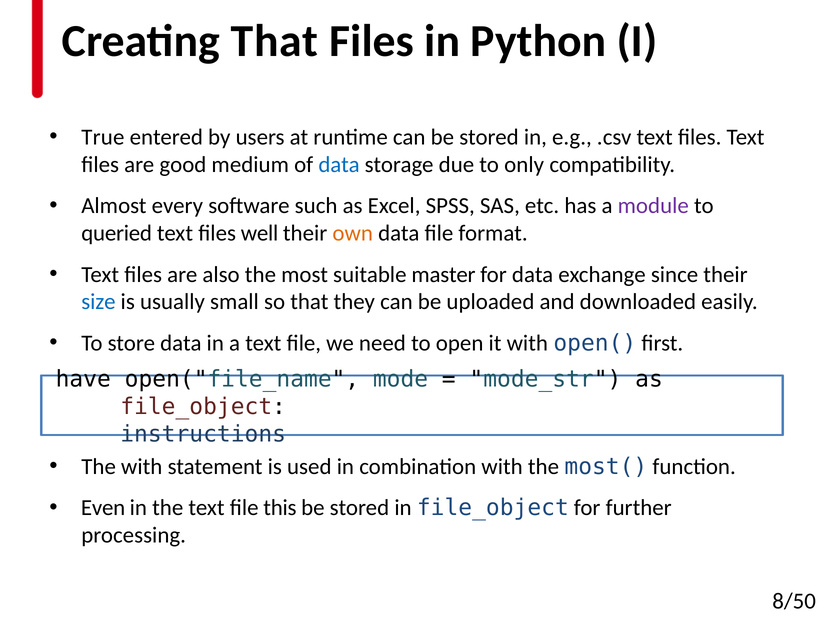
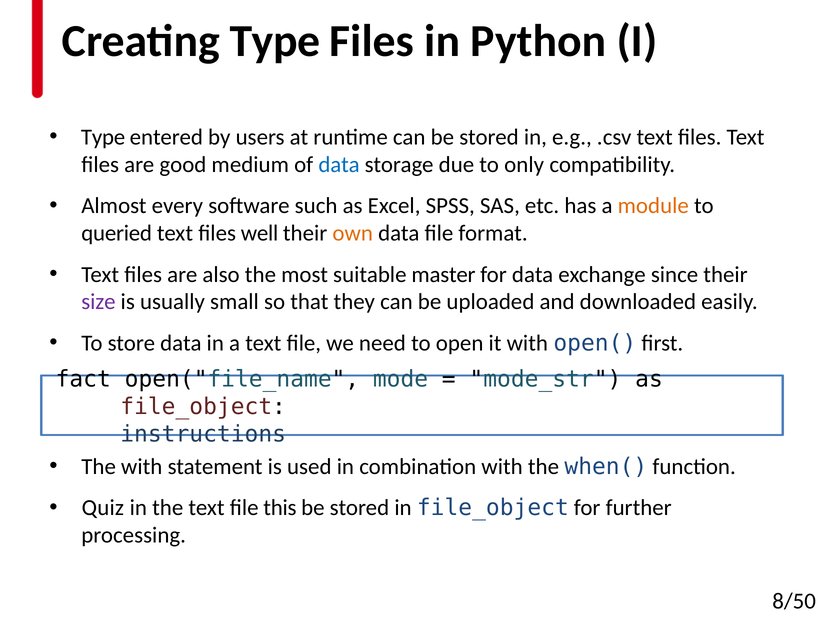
Creating That: That -> Type
True at (103, 137): True -> Type
module colour: purple -> orange
size colour: blue -> purple
have: have -> fact
most(: most( -> when(
Even: Even -> Quiz
